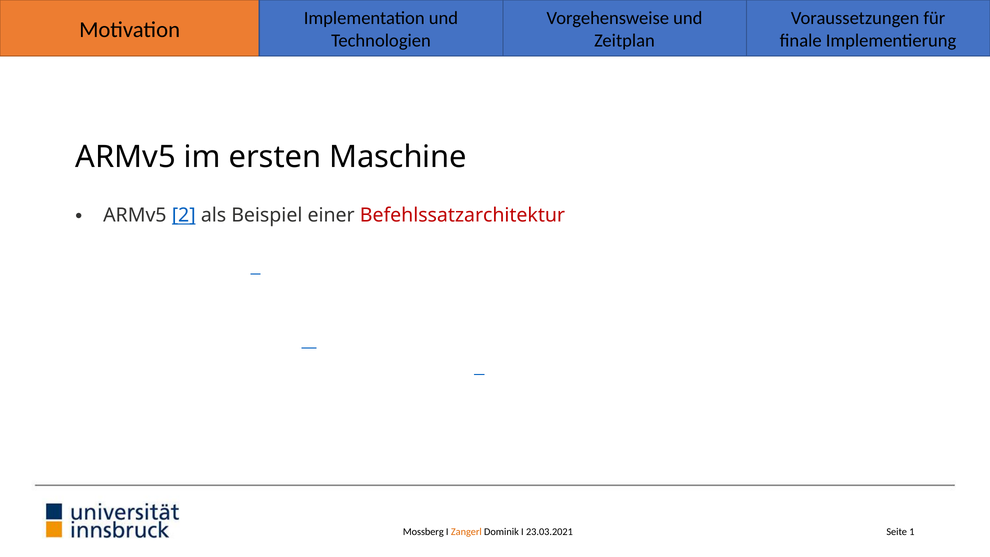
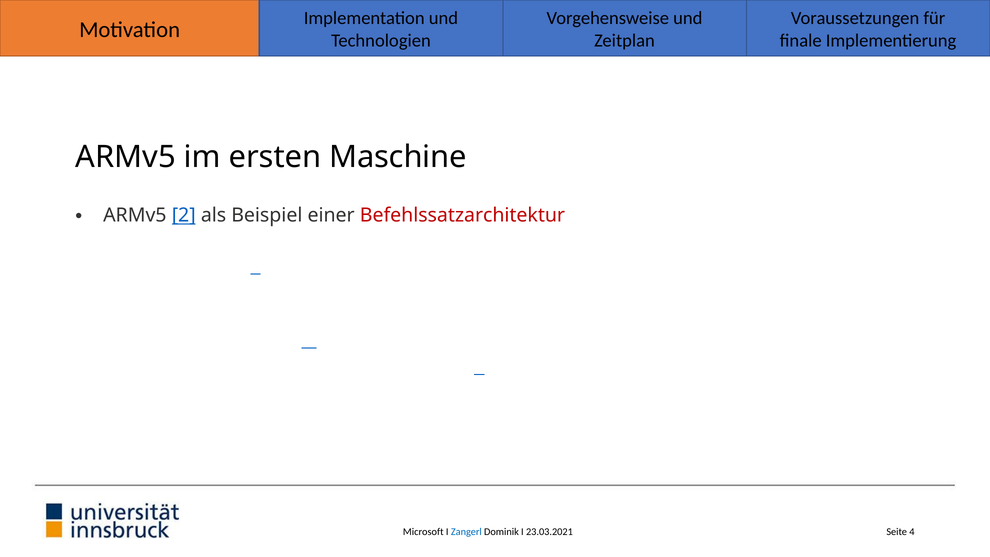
Mossberg: Mossberg -> Microsoft
Zangerl colour: orange -> blue
1: 1 -> 4
